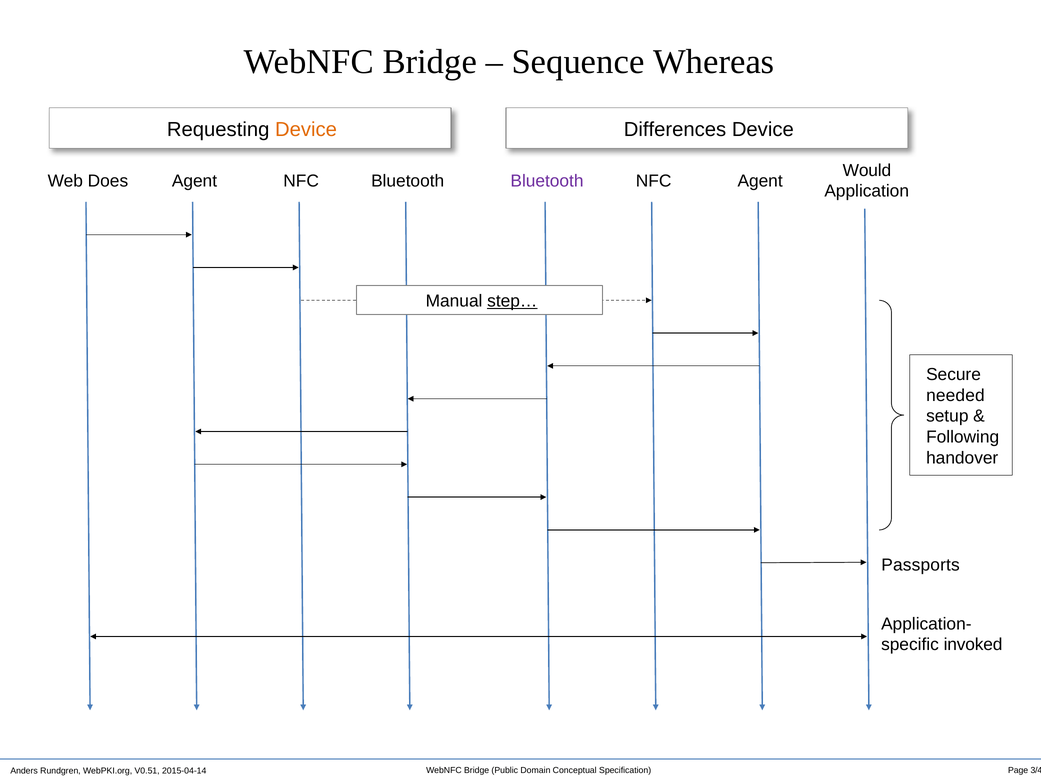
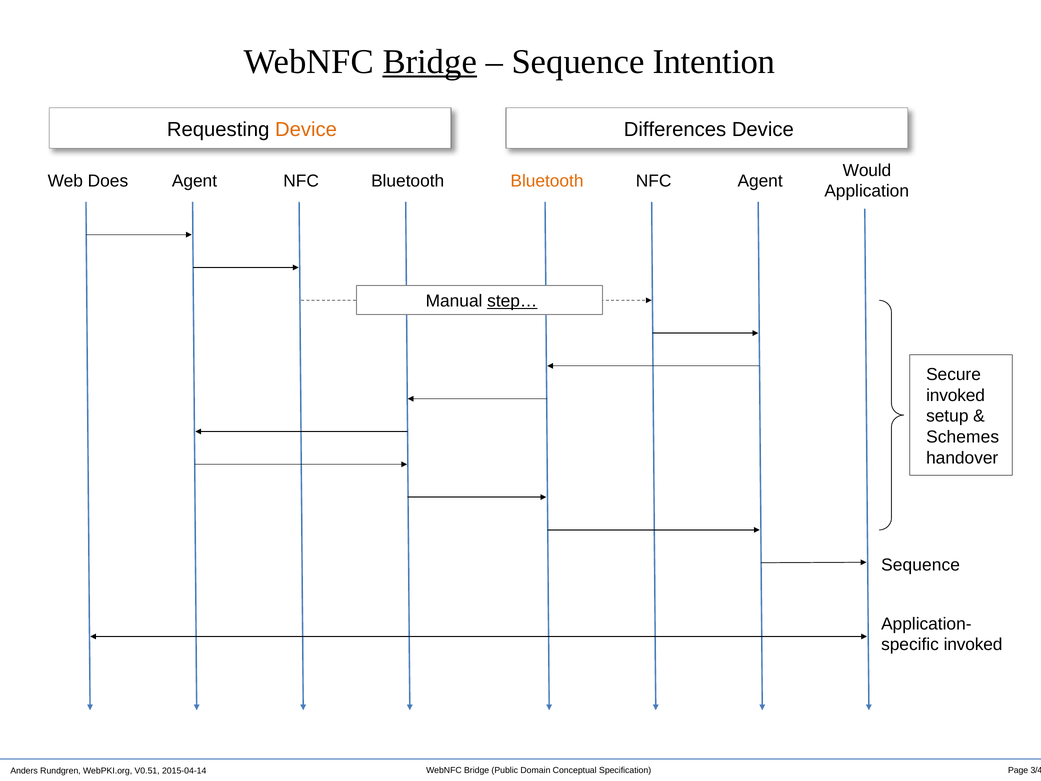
Bridge at (430, 62) underline: none -> present
Whereas: Whereas -> Intention
Bluetooth at (547, 181) colour: purple -> orange
needed at (955, 395): needed -> invoked
Following: Following -> Schemes
Passports at (921, 565): Passports -> Sequence
